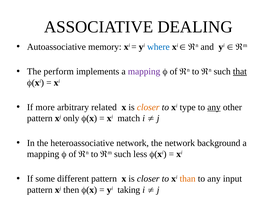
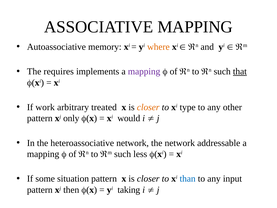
ASSOCIATIVE DEALING: DEALING -> MAPPING
where colour: blue -> orange
perform: perform -> requires
more: more -> work
related: related -> treated
any at (214, 107) underline: present -> none
match: match -> would
background: background -> addressable
different: different -> situation
than colour: orange -> blue
